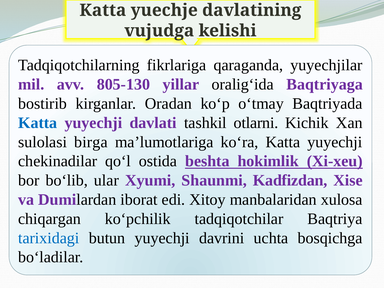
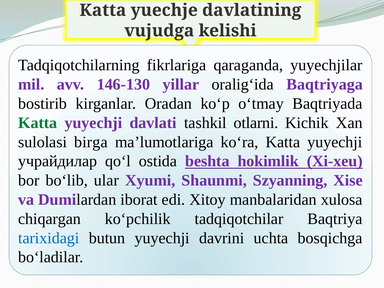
805-130: 805-130 -> 146-130
Katta at (38, 123) colour: blue -> green
chekinadilar: chekinadilar -> учрайдилар
Kadfizdan: Kadfizdan -> Szyanning
